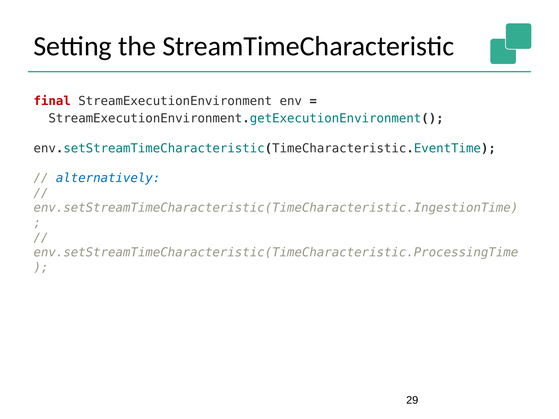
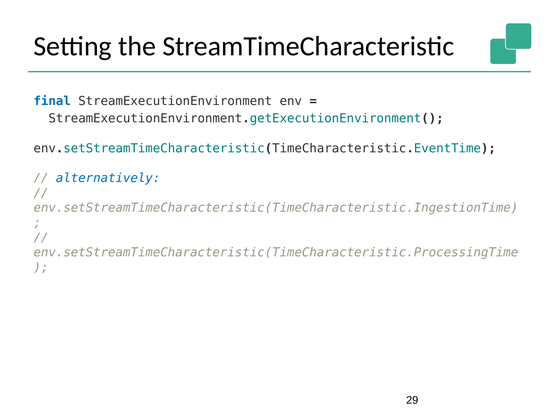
final colour: red -> blue
